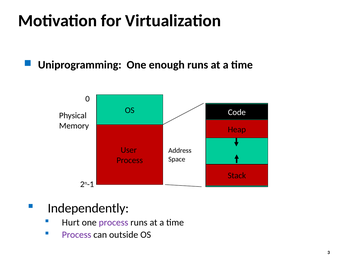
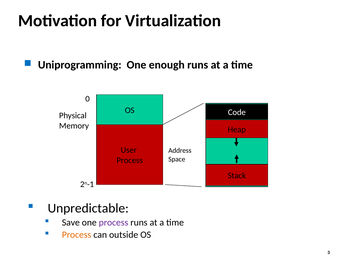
Independently: Independently -> Unpredictable
Hurt: Hurt -> Save
Process at (77, 235) colour: purple -> orange
